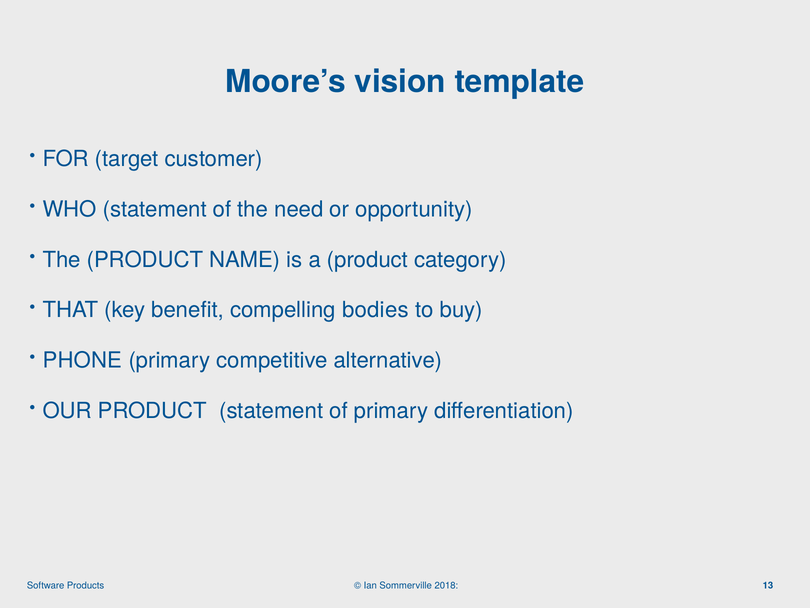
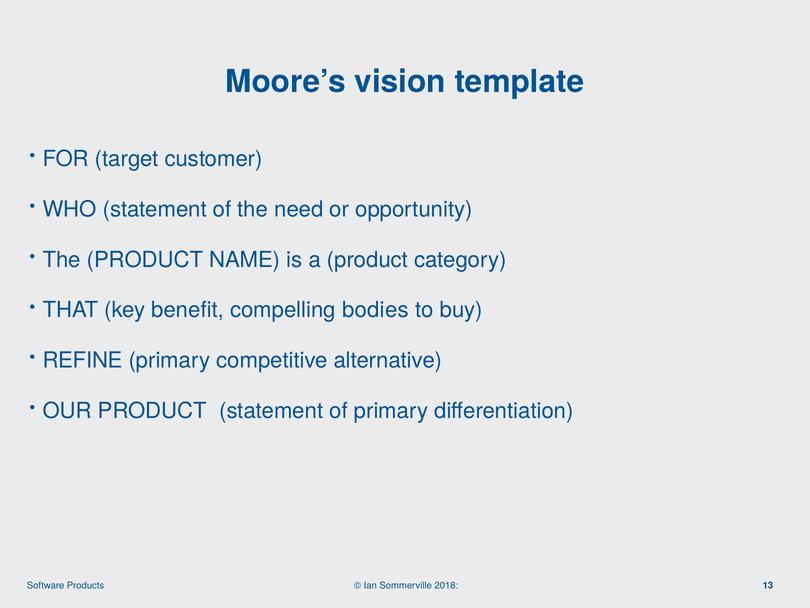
PHONE: PHONE -> REFINE
